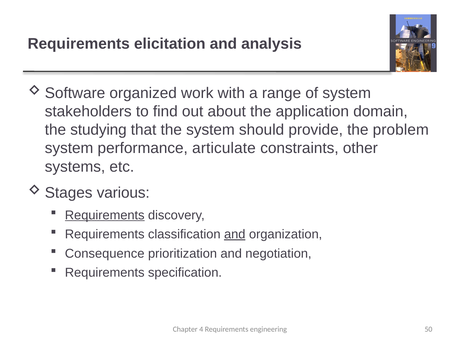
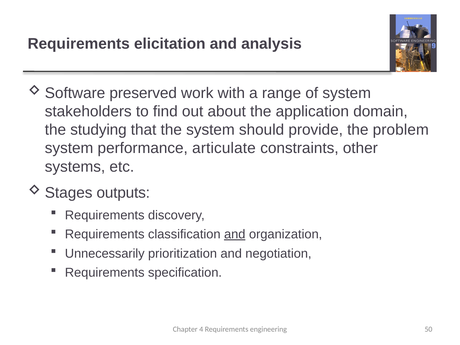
organized: organized -> preserved
various: various -> outputs
Requirements at (105, 215) underline: present -> none
Consequence: Consequence -> Unnecessarily
